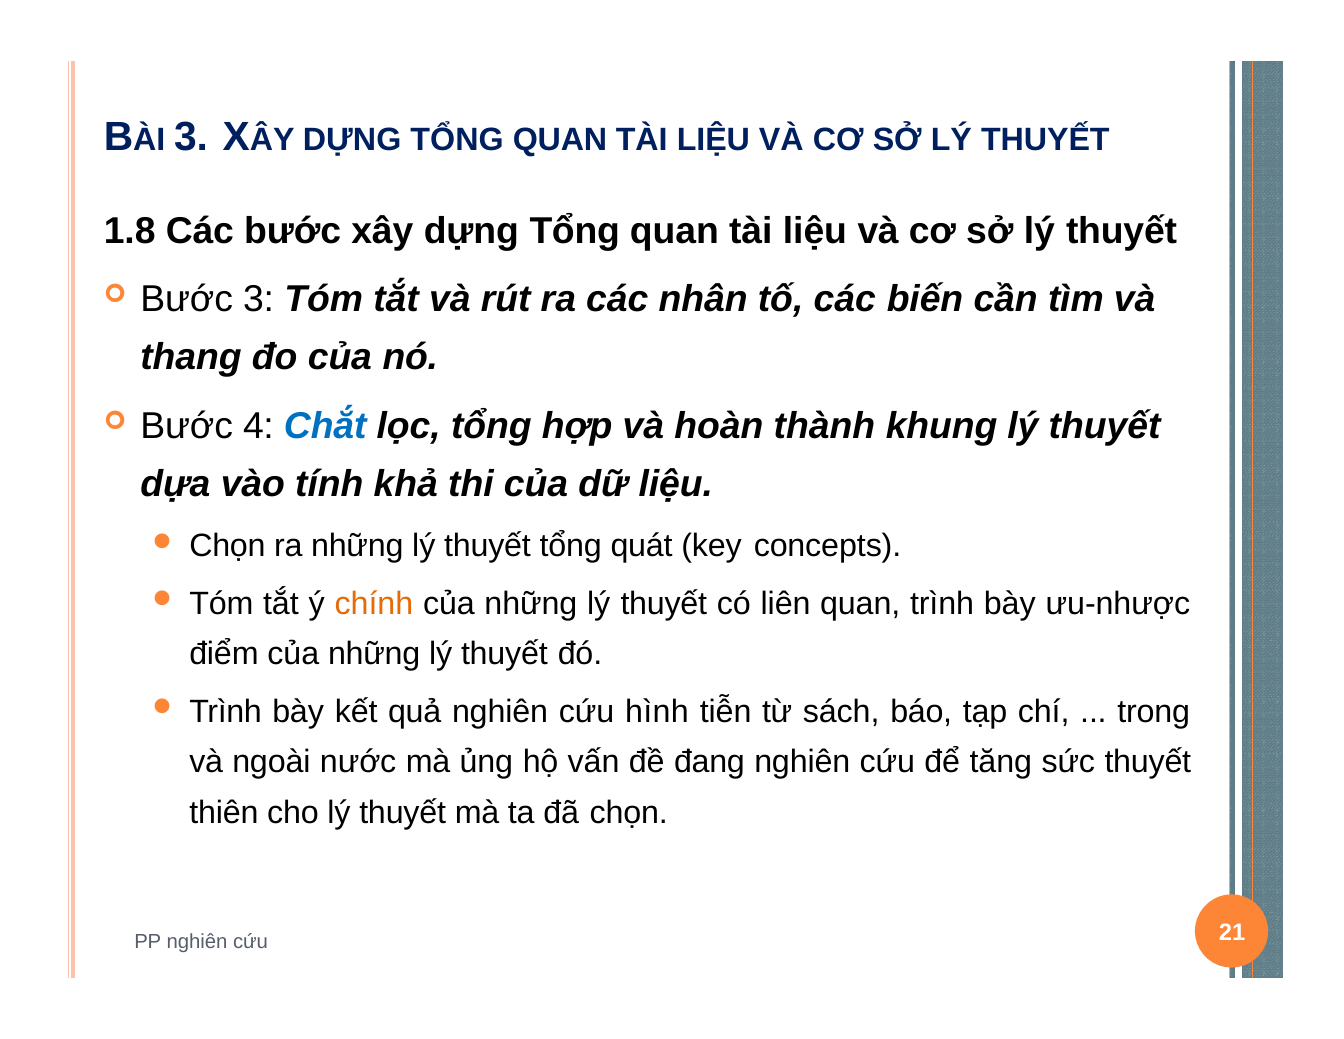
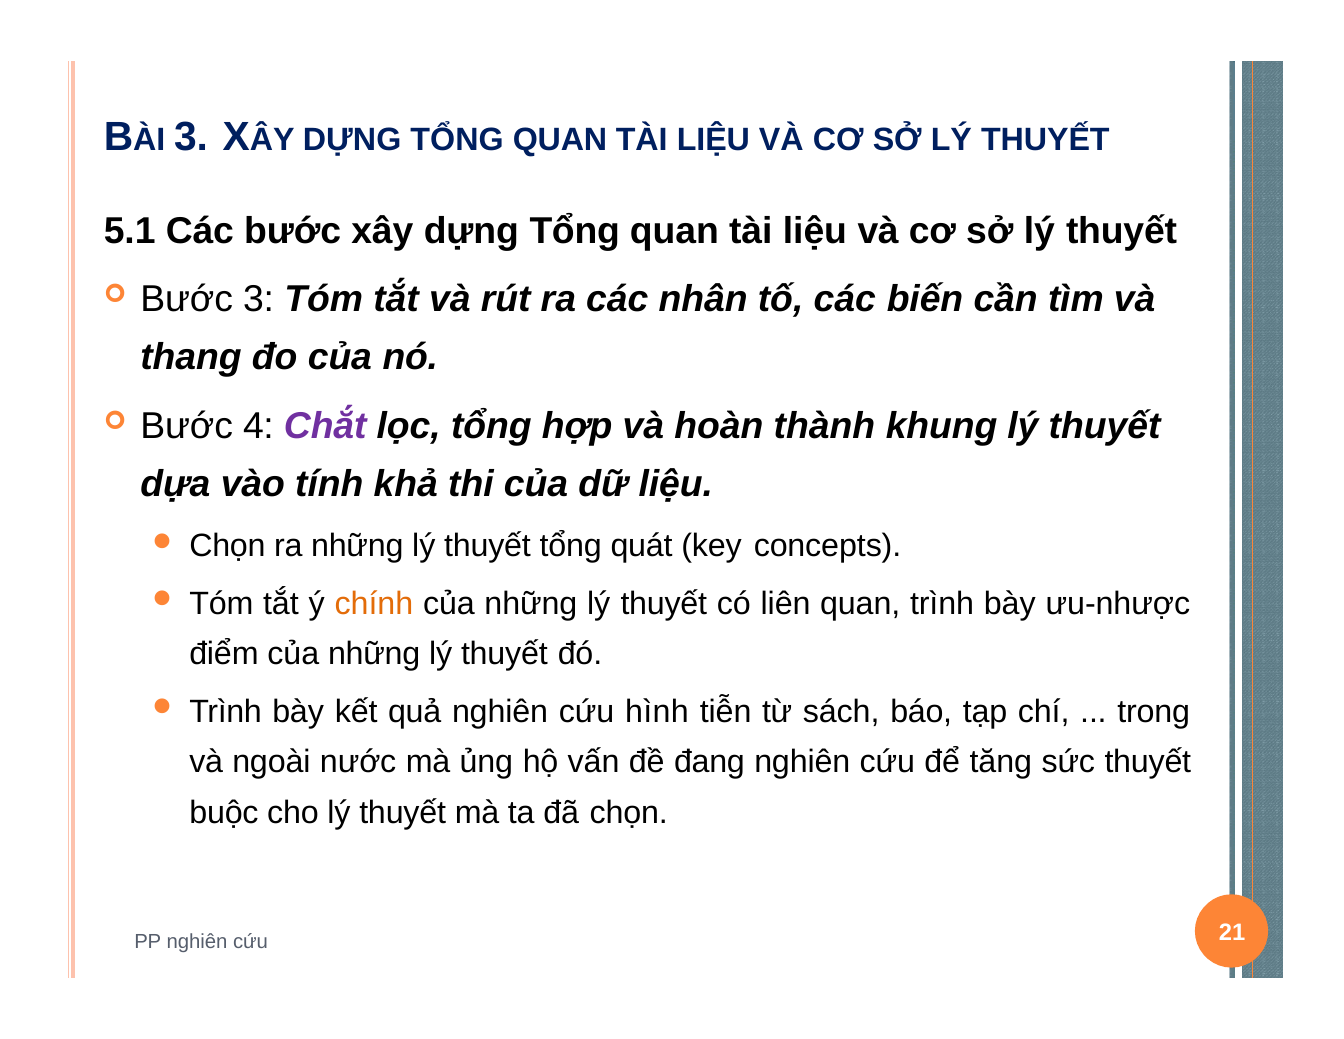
1.8: 1.8 -> 5.1
Chắt colour: blue -> purple
thiên: thiên -> buộc
